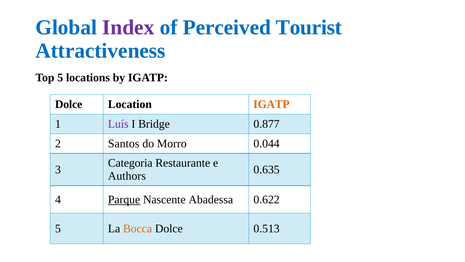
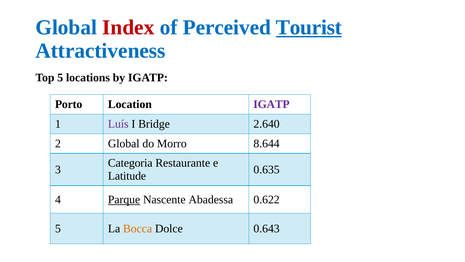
Index colour: purple -> red
Tourist underline: none -> present
Dolce at (69, 104): Dolce -> Porto
IGATP at (271, 104) colour: orange -> purple
0.877: 0.877 -> 2.640
2 Santos: Santos -> Global
0.044: 0.044 -> 8.644
Authors: Authors -> Latitude
0.513: 0.513 -> 0.643
